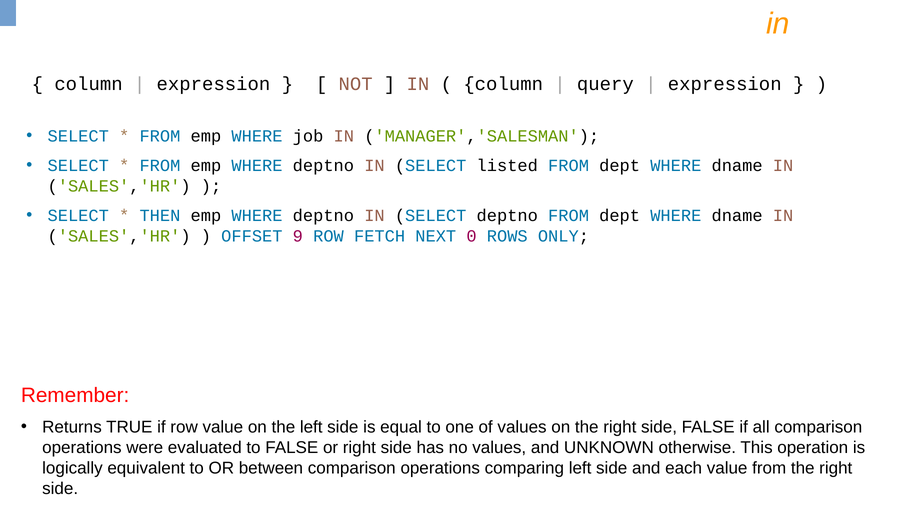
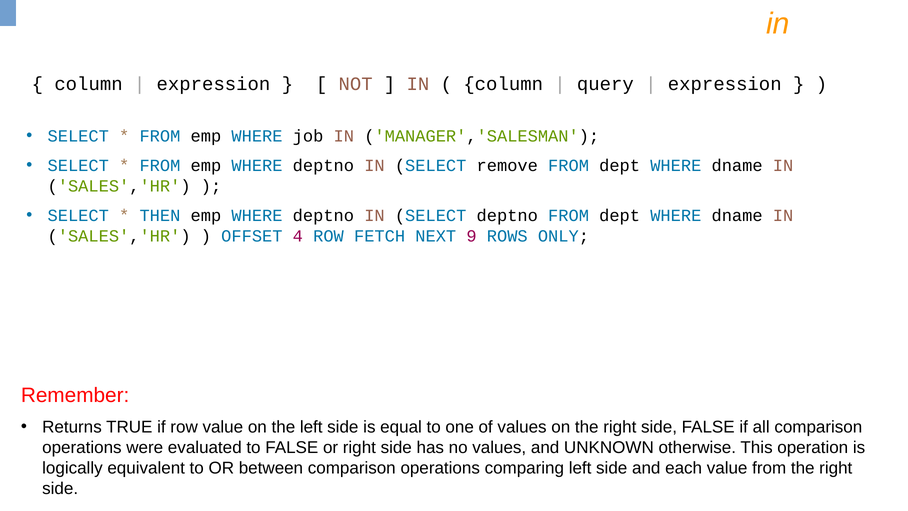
listed: listed -> remove
9: 9 -> 4
0: 0 -> 9
